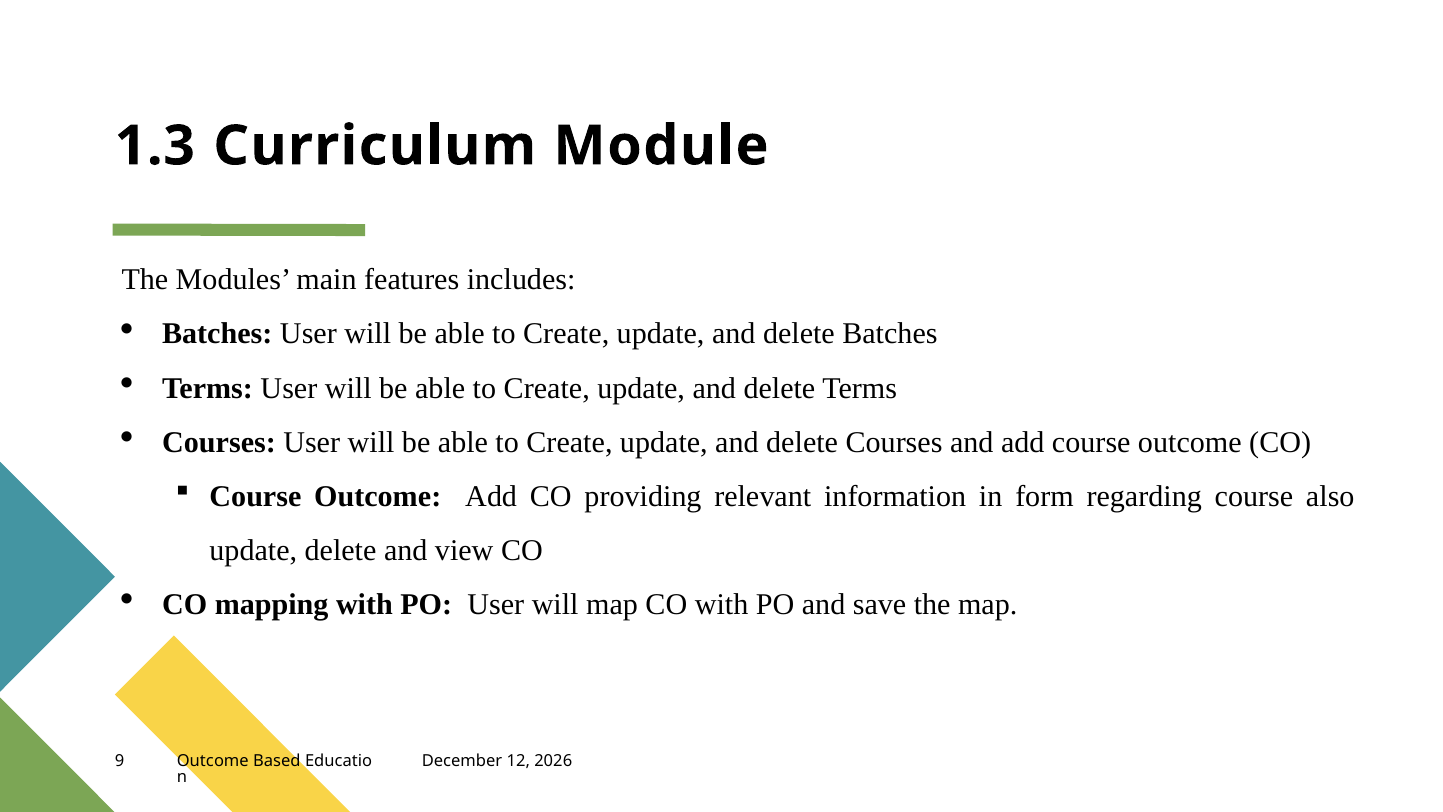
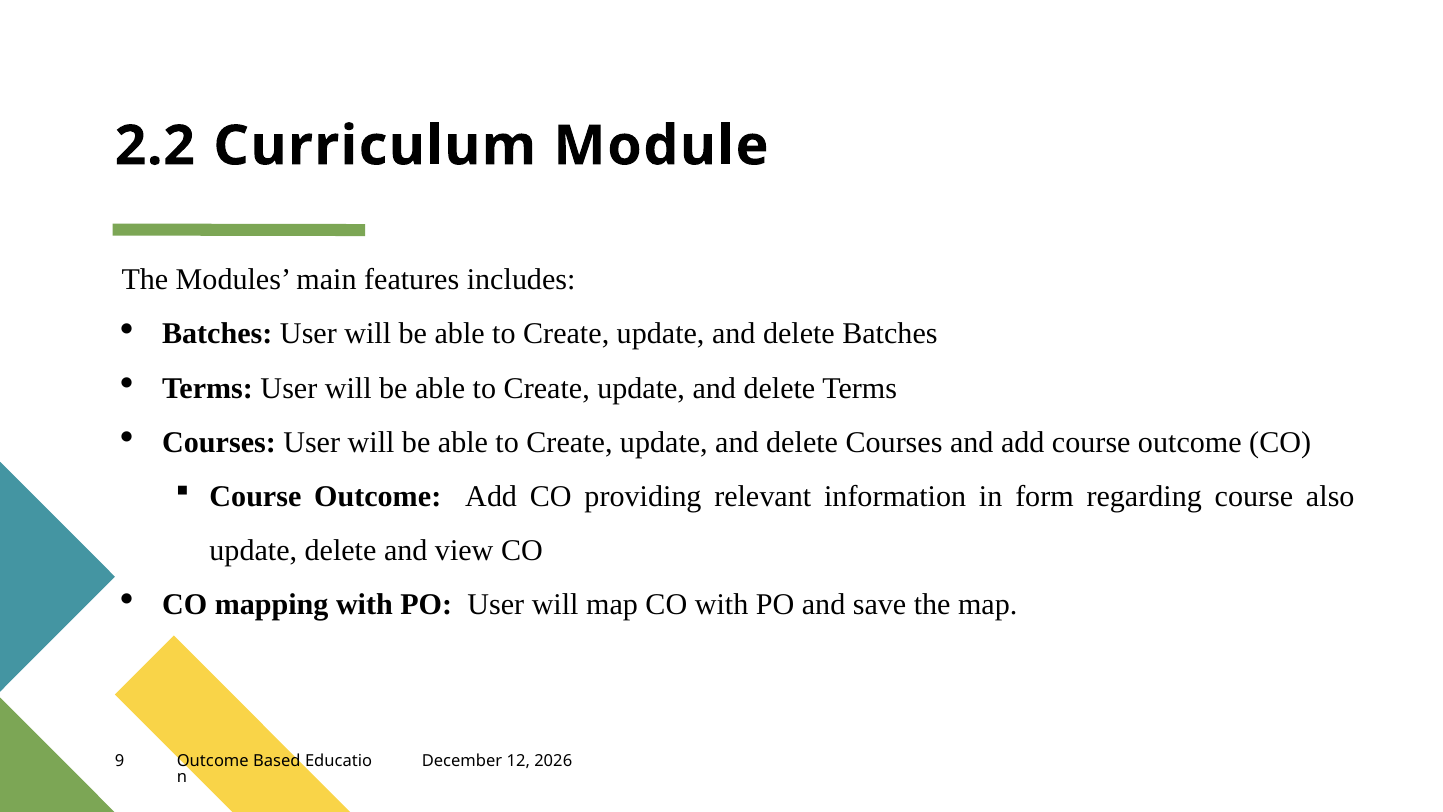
1.3: 1.3 -> 2.2
